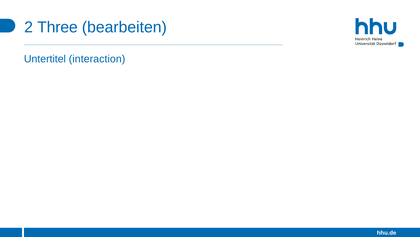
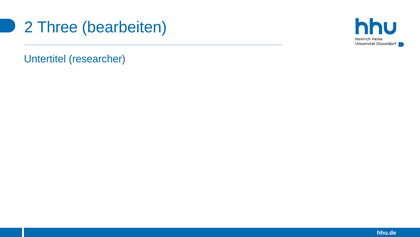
interaction: interaction -> researcher
